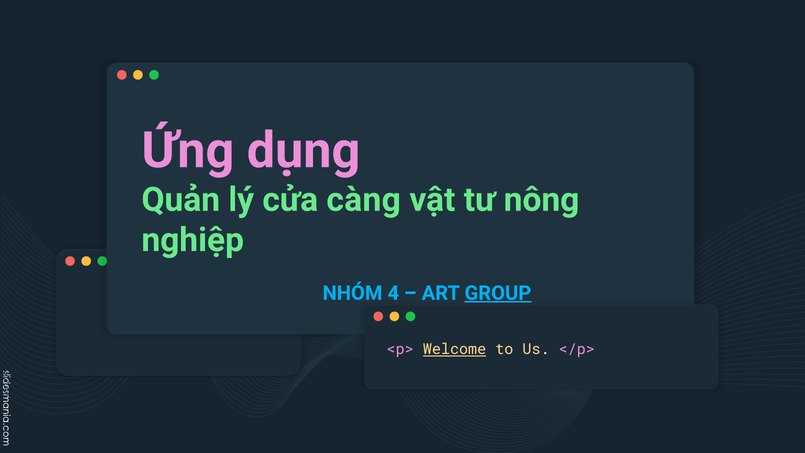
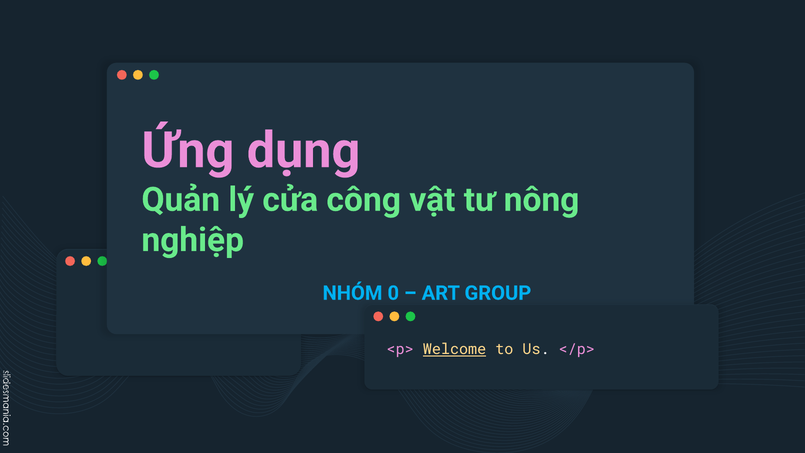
càng: càng -> công
4: 4 -> 0
GROUP underline: present -> none
